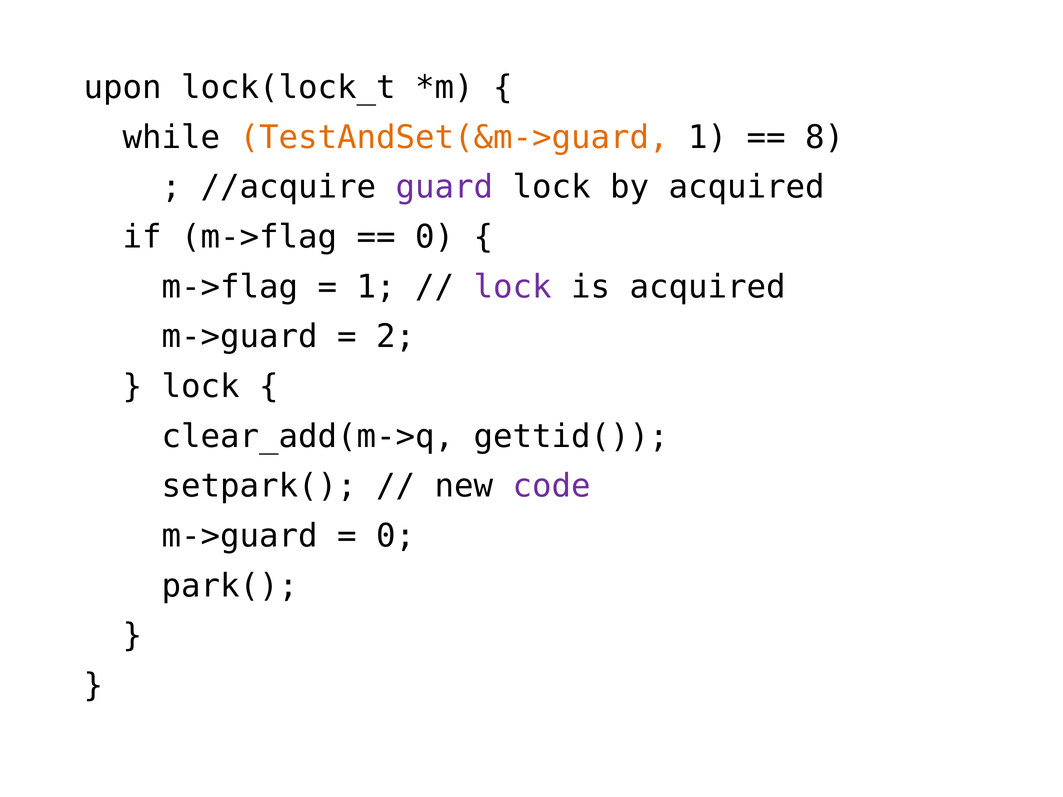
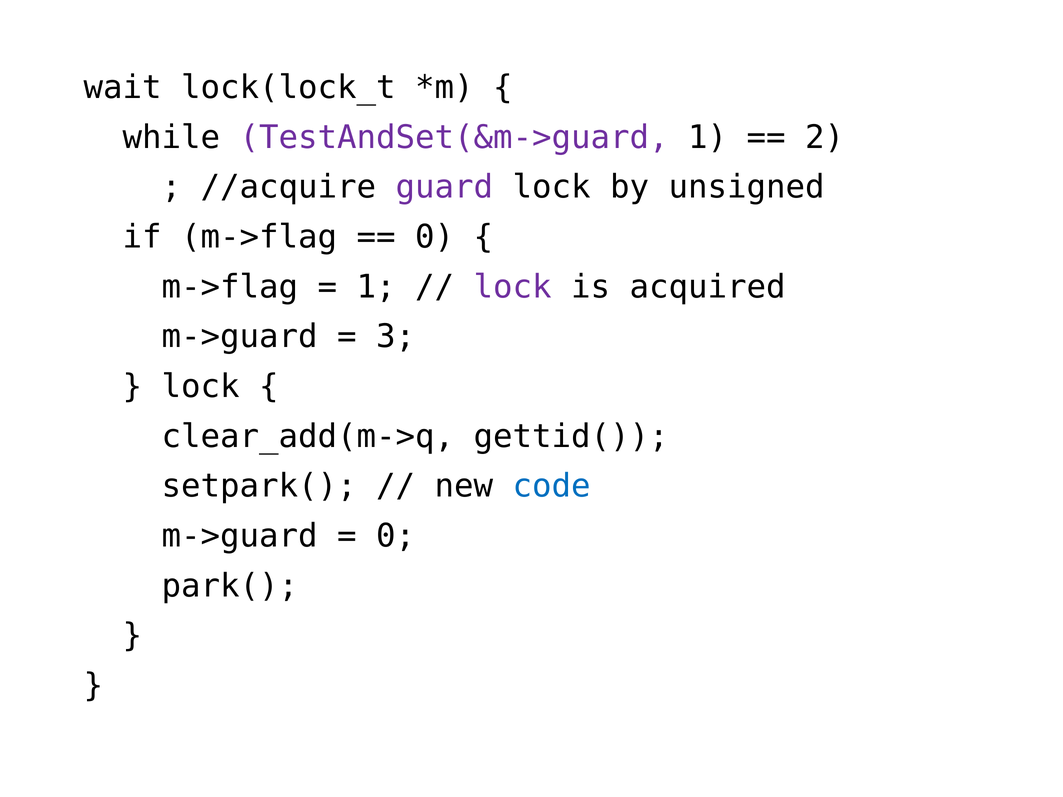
upon: upon -> wait
TestAndSet(&m->guard colour: orange -> purple
8: 8 -> 2
by acquired: acquired -> unsigned
2: 2 -> 3
code colour: purple -> blue
